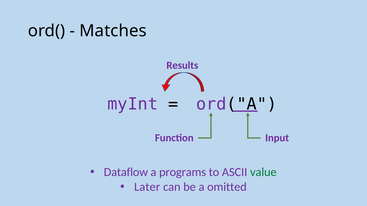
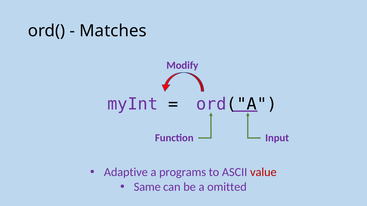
Results: Results -> Modify
Dataflow: Dataflow -> Adaptive
value colour: green -> red
Later: Later -> Same
